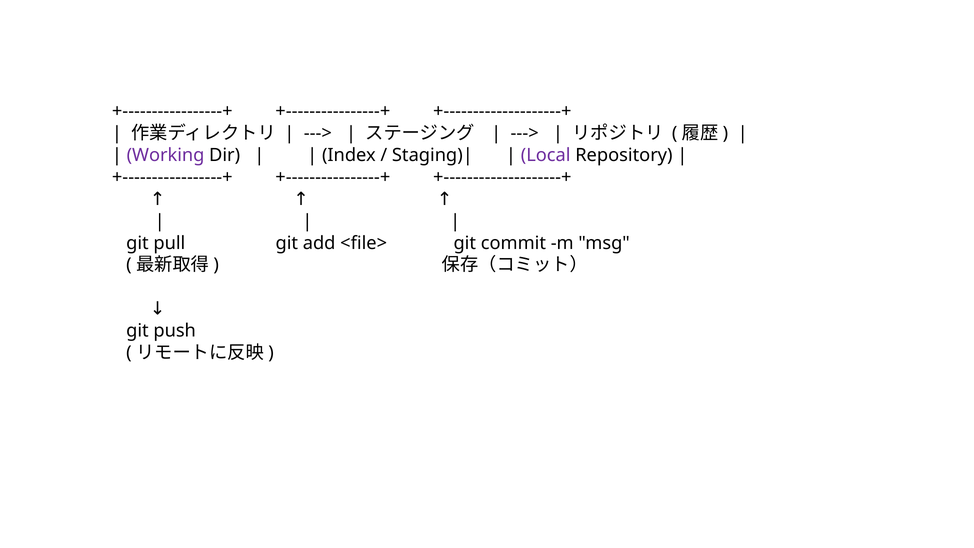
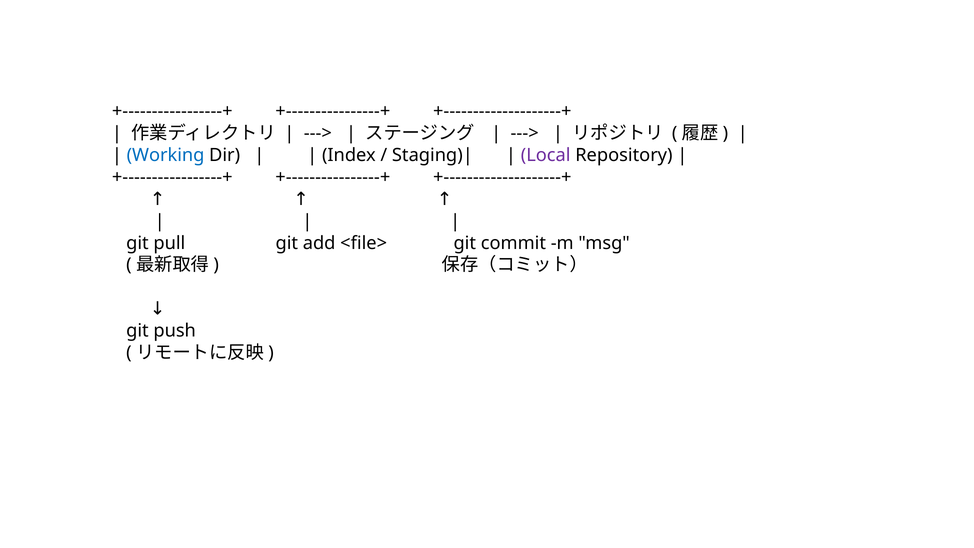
Working colour: purple -> blue
